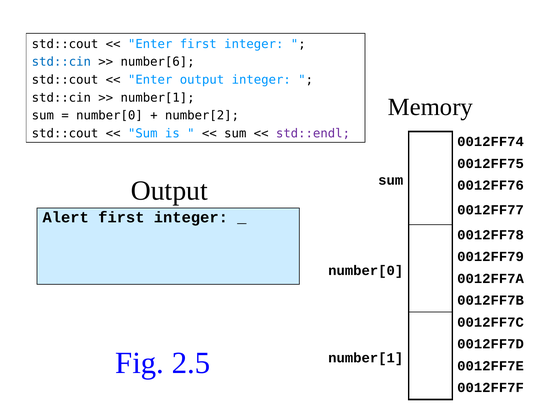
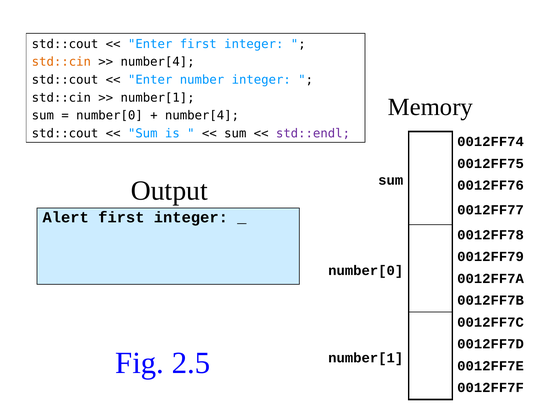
std::cin at (61, 62) colour: blue -> orange
number[6 at (158, 62): number[6 -> number[4
Enter output: output -> number
number[2 at (202, 116): number[2 -> number[4
